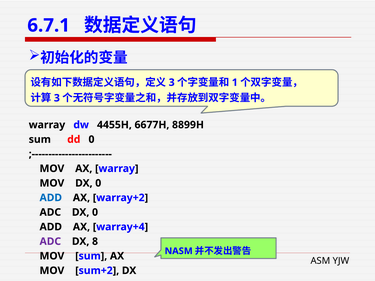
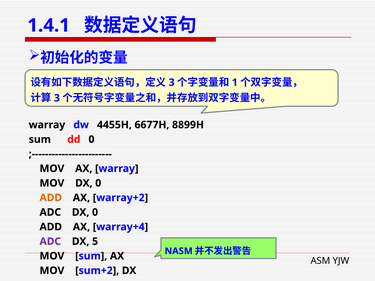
6.7.1: 6.7.1 -> 1.4.1
ADD at (51, 198) colour: blue -> orange
8: 8 -> 5
